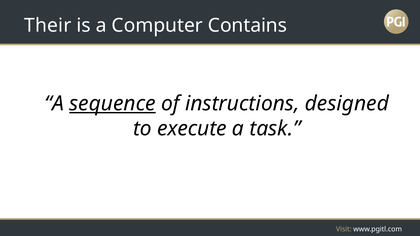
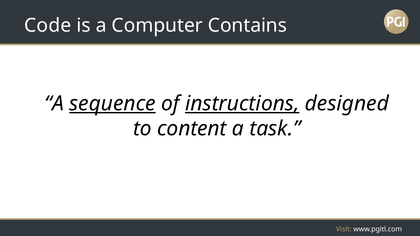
Their: Their -> Code
instructions underline: none -> present
execute: execute -> content
